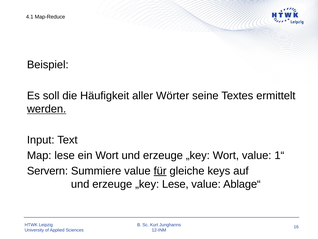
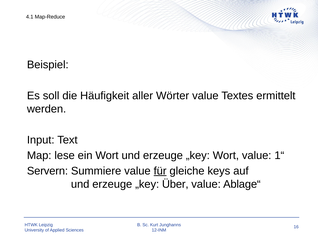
Wörter seine: seine -> value
werden underline: present -> none
„key Lese: Lese -> Über
